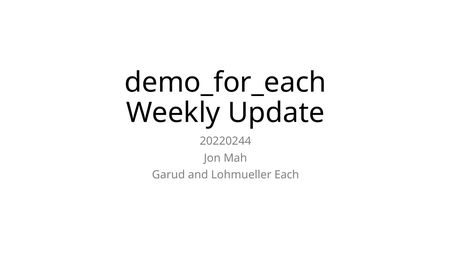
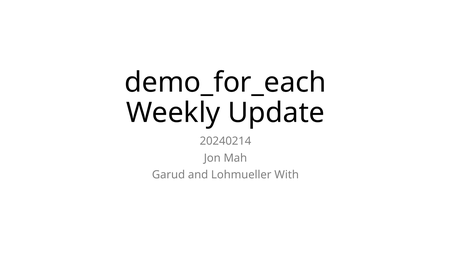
20220244: 20220244 -> 20240214
Each: Each -> With
